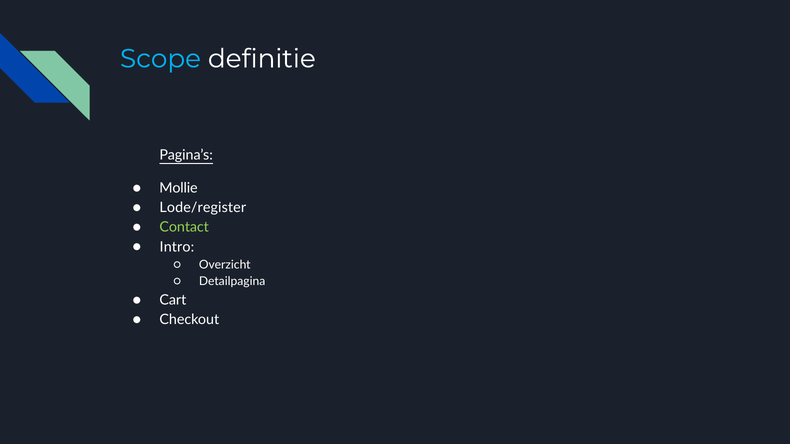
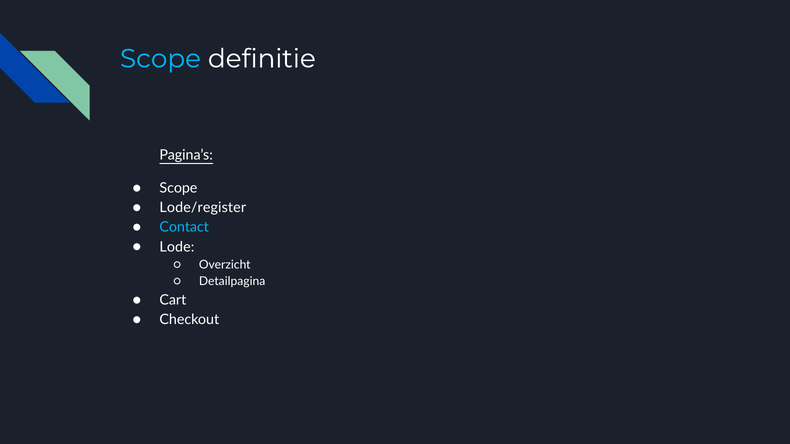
Mollie at (178, 188): Mollie -> Scope
Contact colour: light green -> light blue
Intro: Intro -> Lode
